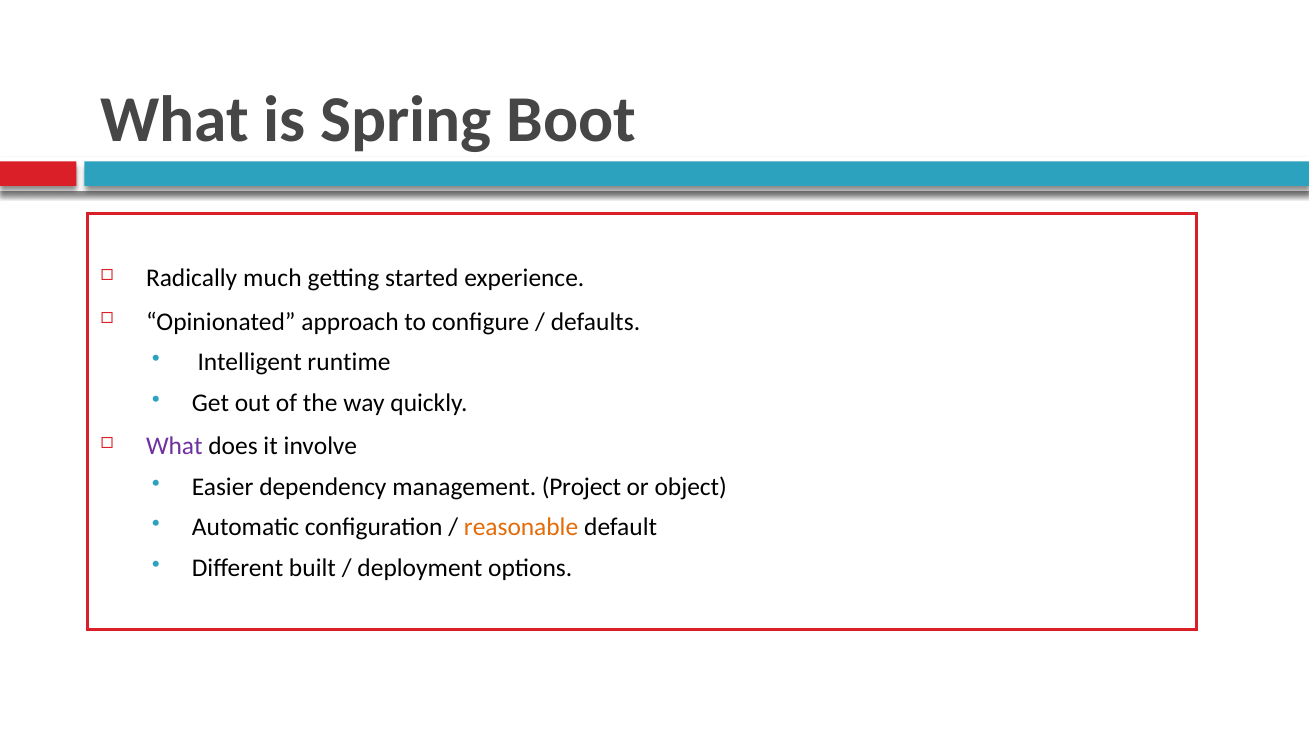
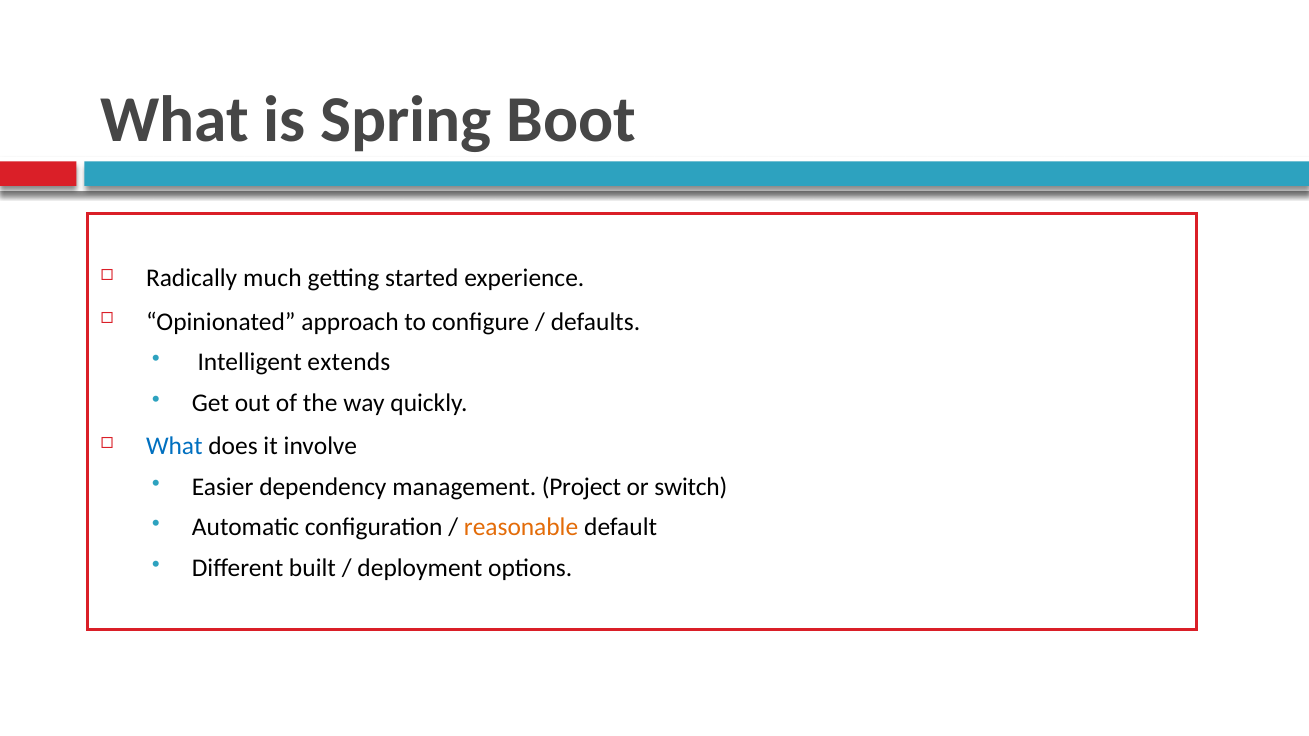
runtime: runtime -> extends
What at (174, 447) colour: purple -> blue
object: object -> switch
